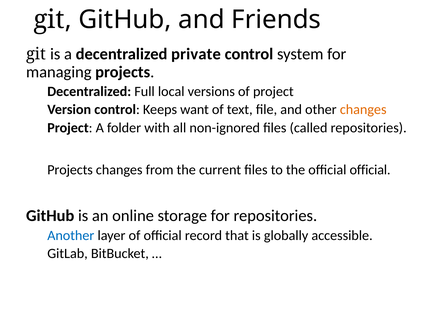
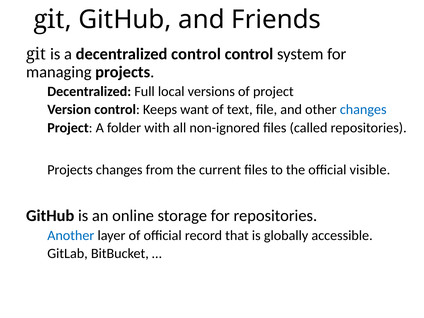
decentralized private: private -> control
changes at (363, 110) colour: orange -> blue
official official: official -> visible
